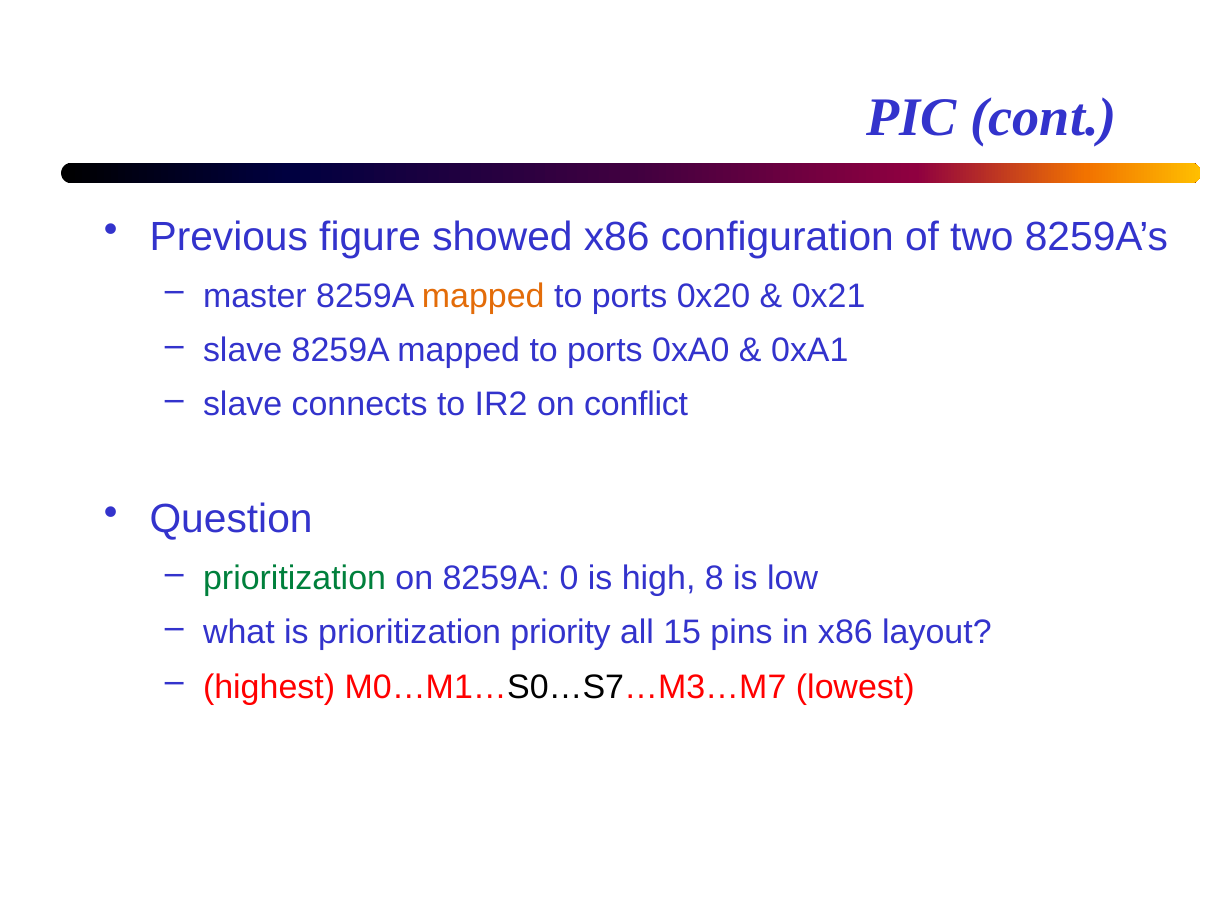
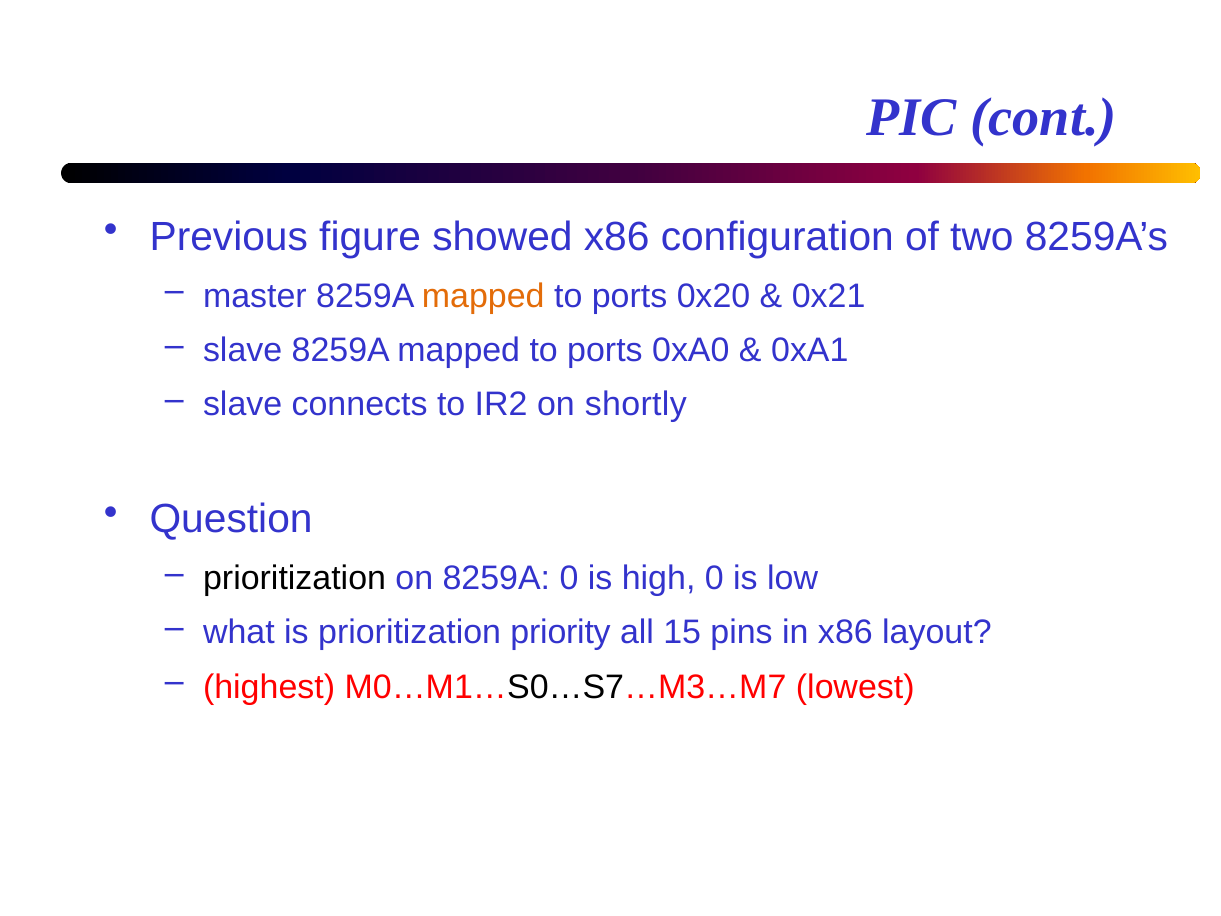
conflict: conflict -> shortly
prioritization at (295, 578) colour: green -> black
high 8: 8 -> 0
